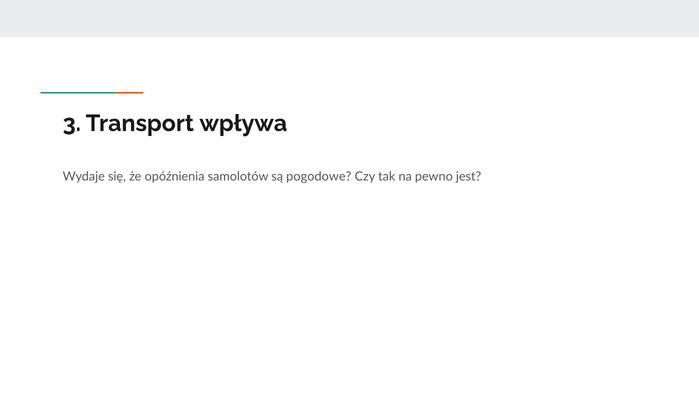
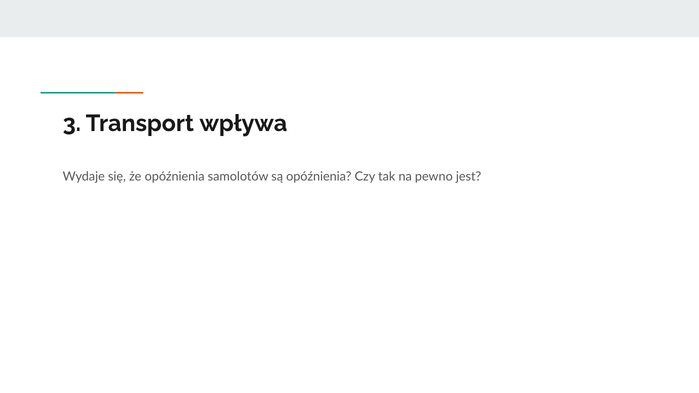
są pogodowe: pogodowe -> opóźnienia
